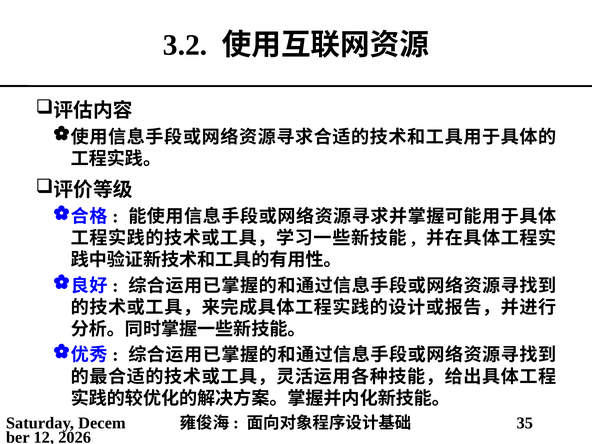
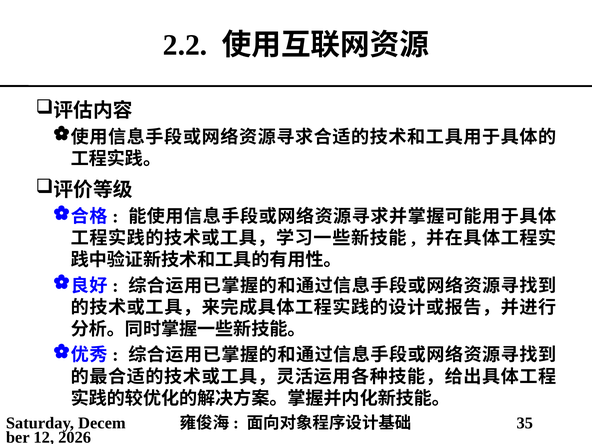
3.2: 3.2 -> 2.2
